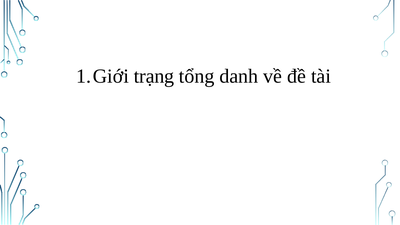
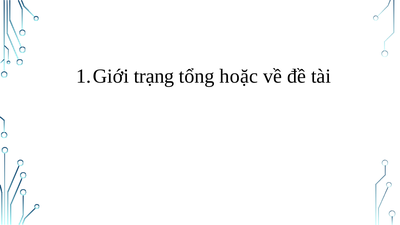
danh: danh -> hoặc
